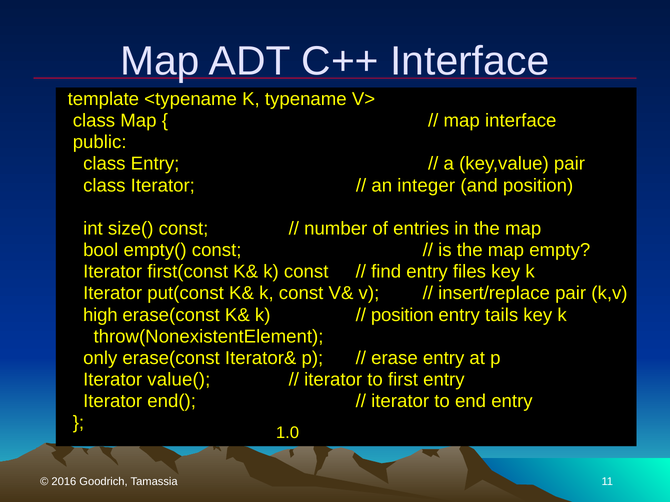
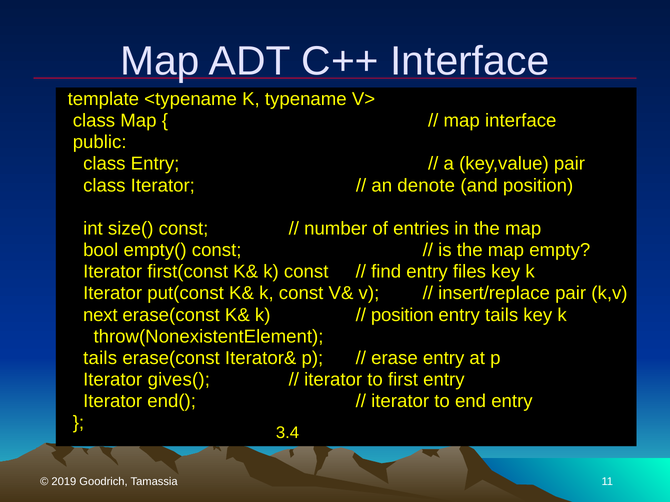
integer: integer -> denote
high: high -> next
only at (100, 358): only -> tails
value(: value( -> gives(
1.0: 1.0 -> 3.4
2016: 2016 -> 2019
